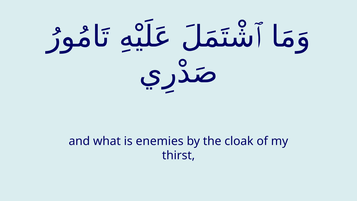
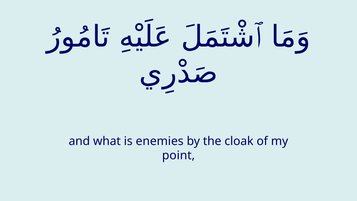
thirst: thirst -> point
